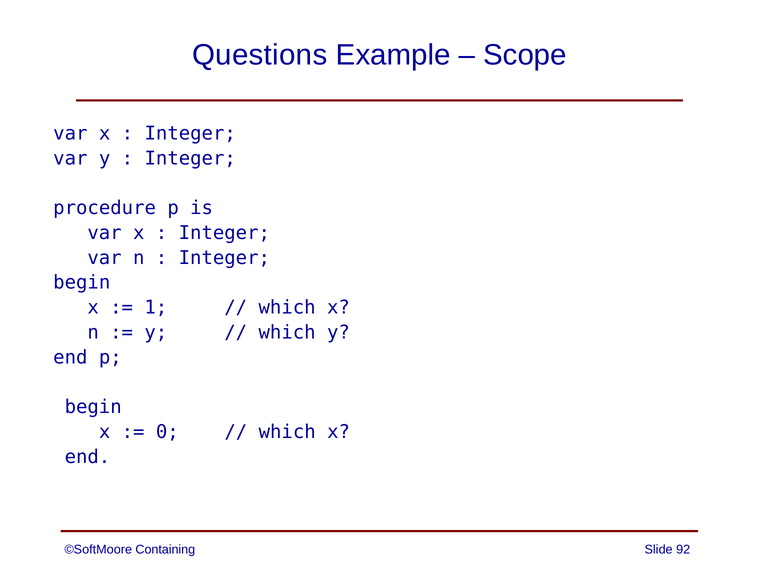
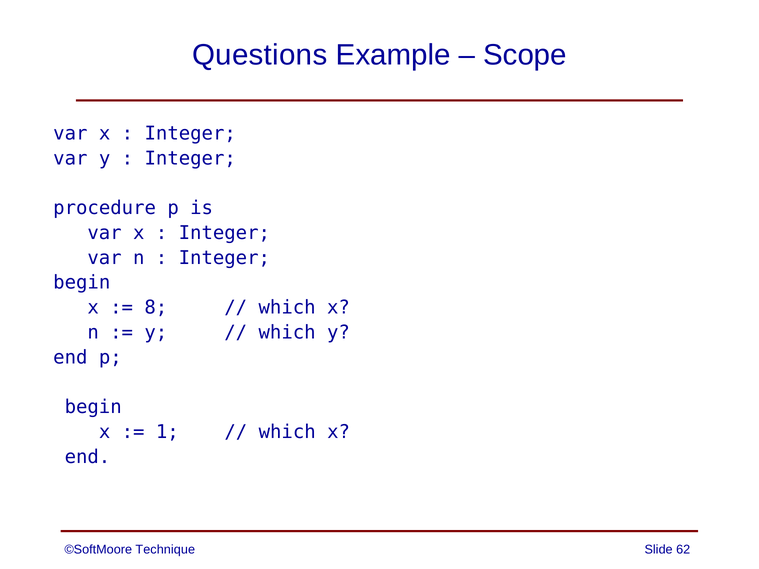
1: 1 -> 8
0: 0 -> 1
Containing: Containing -> Technique
92: 92 -> 62
